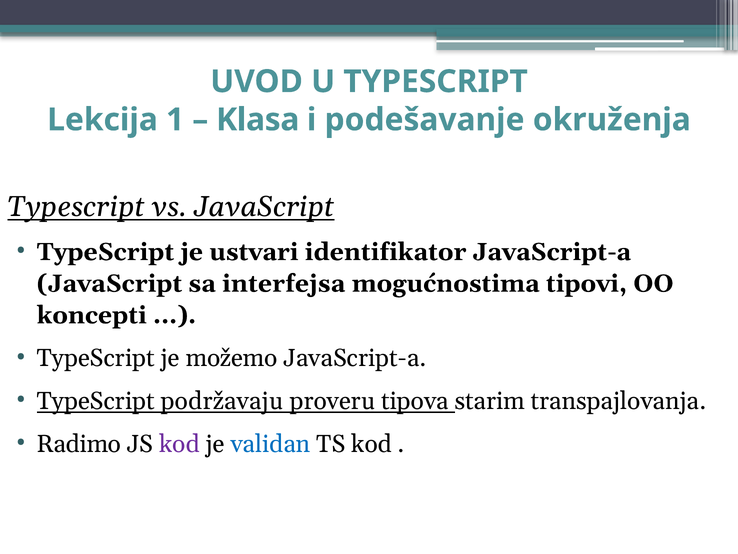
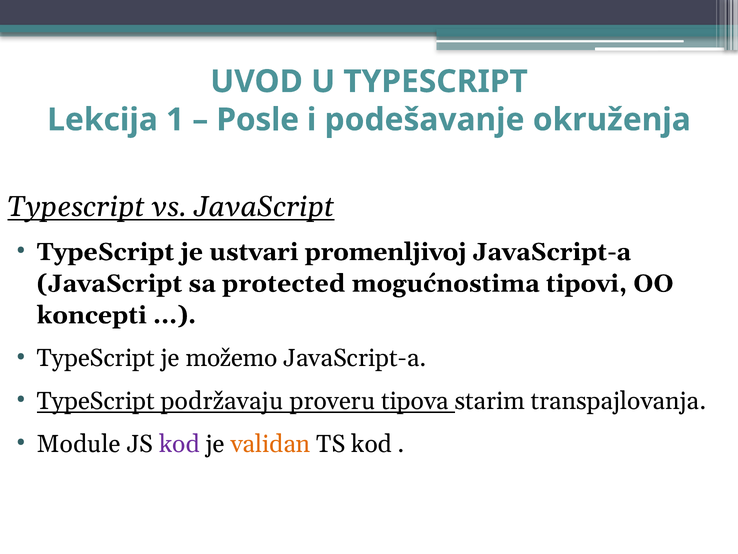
Klasa: Klasa -> Posle
identifikator: identifikator -> promenljivoj
interfejsa: interfejsa -> protected
Radimo: Radimo -> Module
validan colour: blue -> orange
